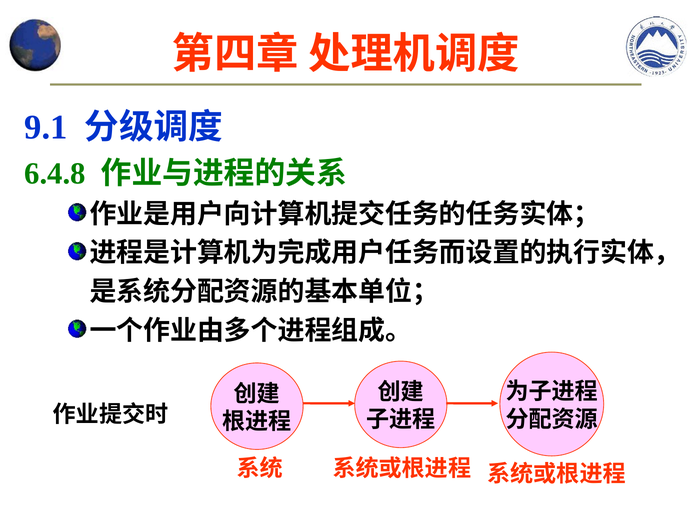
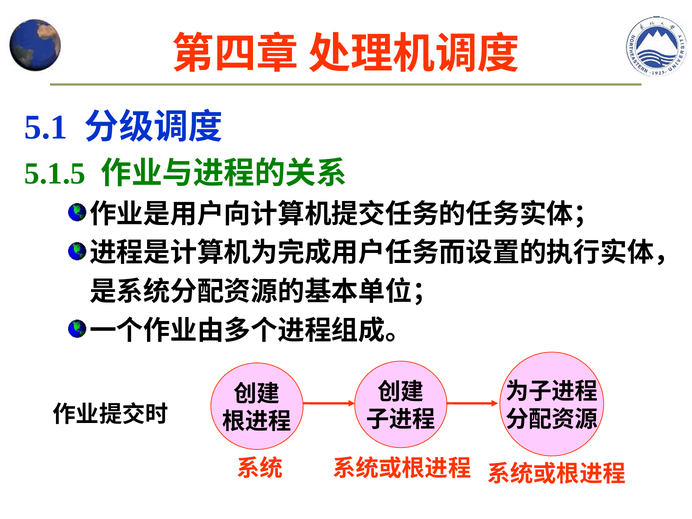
9.1: 9.1 -> 5.1
6.4.8: 6.4.8 -> 5.1.5
